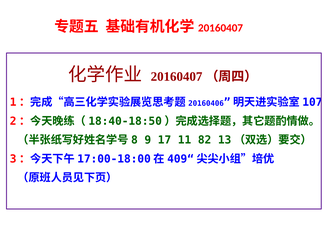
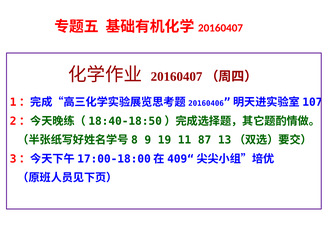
17: 17 -> 19
82: 82 -> 87
